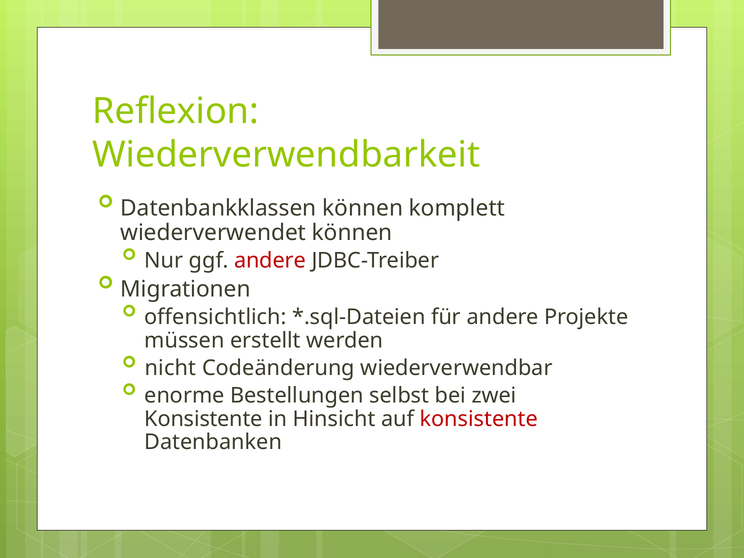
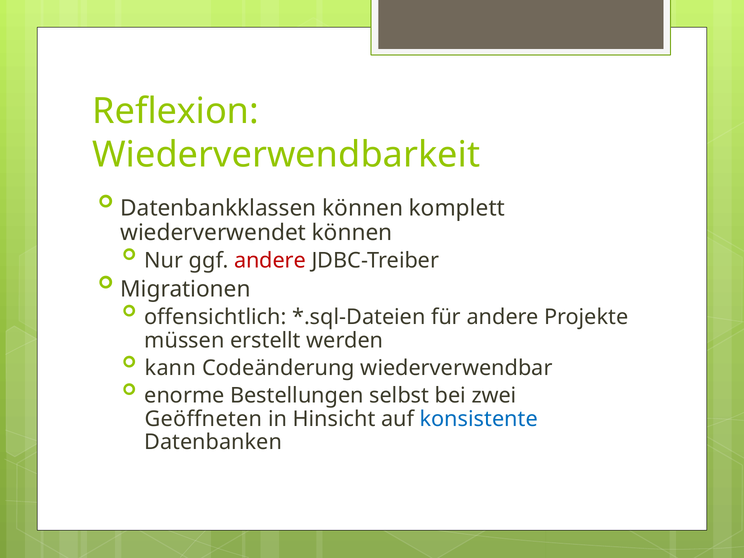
nicht: nicht -> kann
Konsistente at (204, 419): Konsistente -> Geöffneten
konsistente at (479, 419) colour: red -> blue
